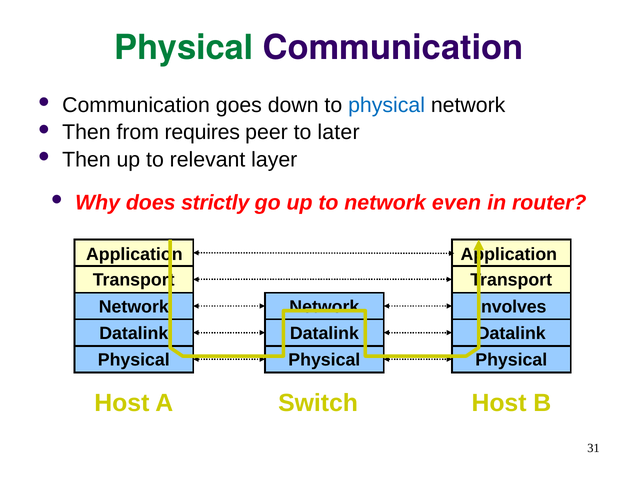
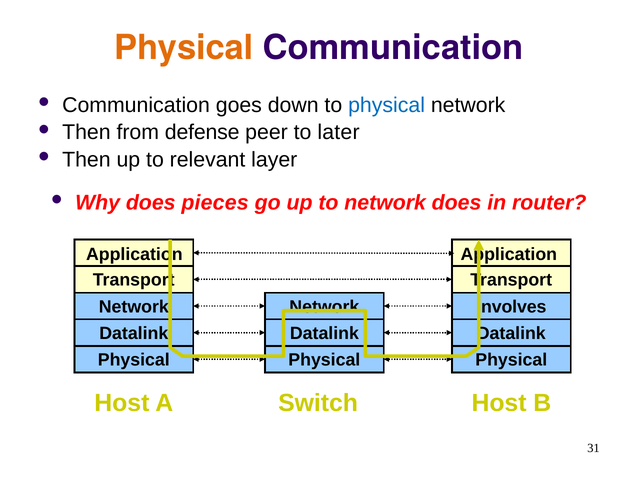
Physical at (184, 48) colour: green -> orange
requires: requires -> defense
strictly: strictly -> pieces
network even: even -> does
